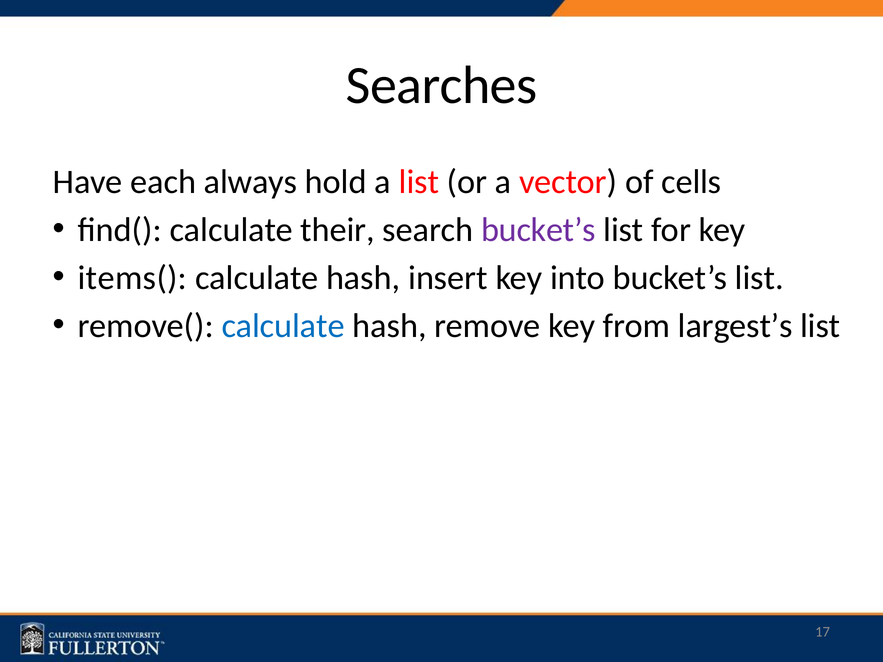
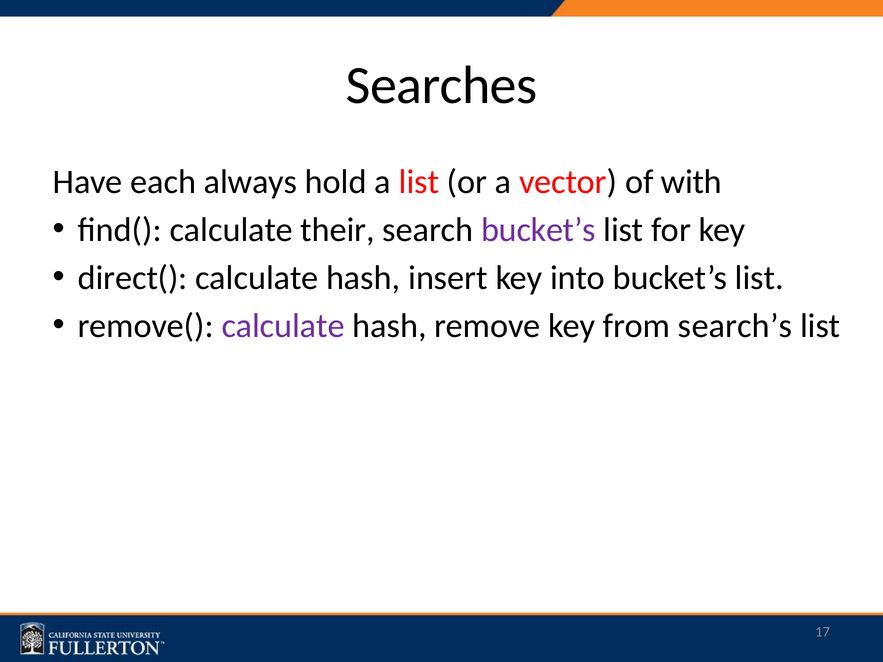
cells: cells -> with
items(: items( -> direct(
calculate at (283, 326) colour: blue -> purple
largest’s: largest’s -> search’s
